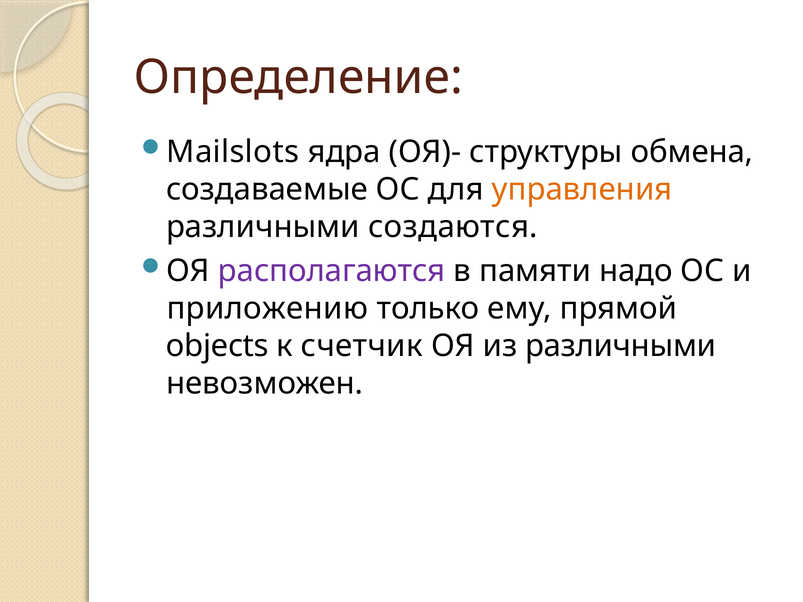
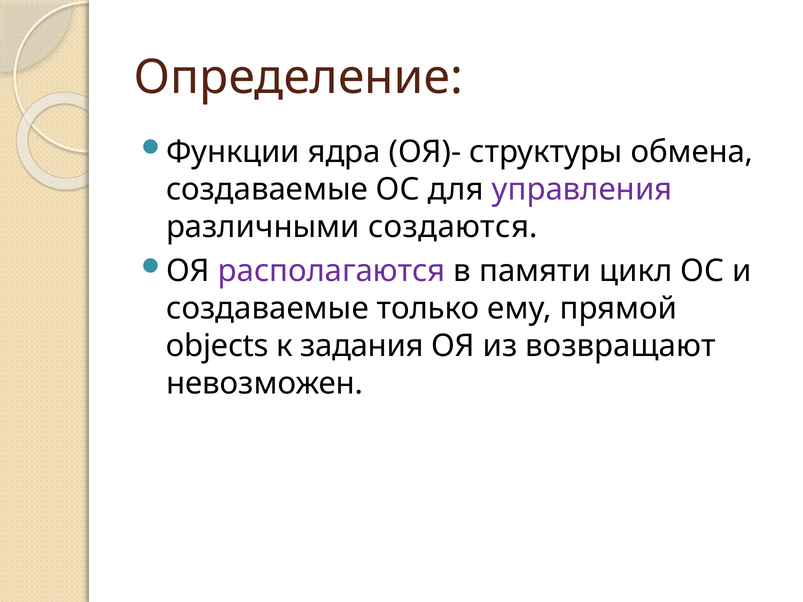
Mailslots: Mailslots -> Функции
управления colour: orange -> purple
надо: надо -> цикл
приложению at (267, 309): приложению -> создаваемые
счетчик: счетчик -> задания
из различными: различными -> возвращают
